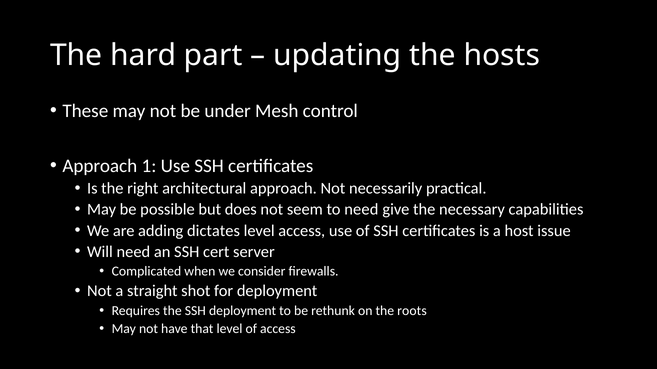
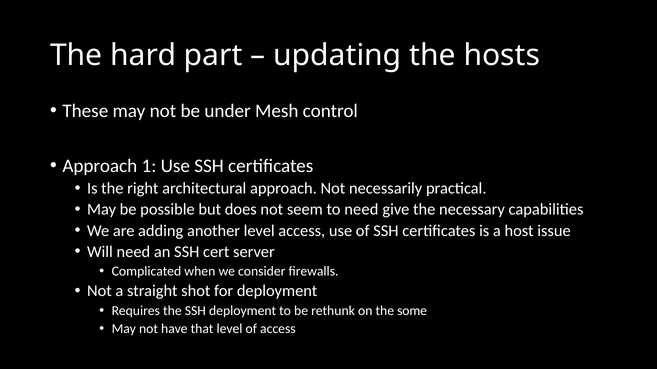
dictates: dictates -> another
roots: roots -> some
